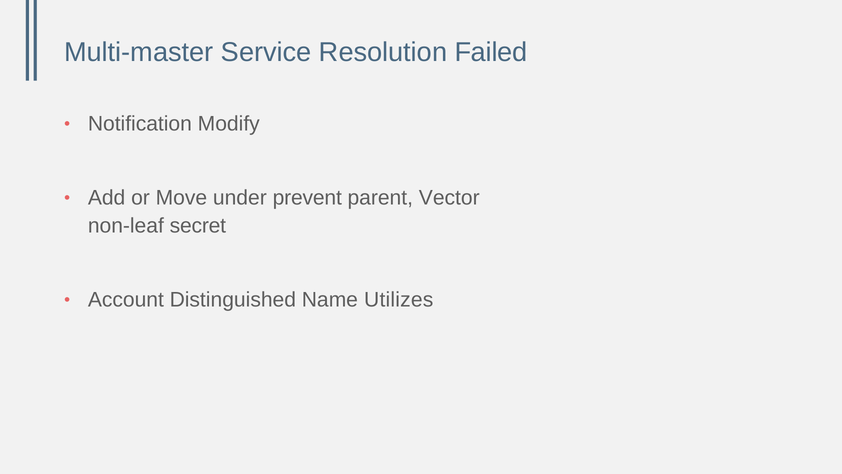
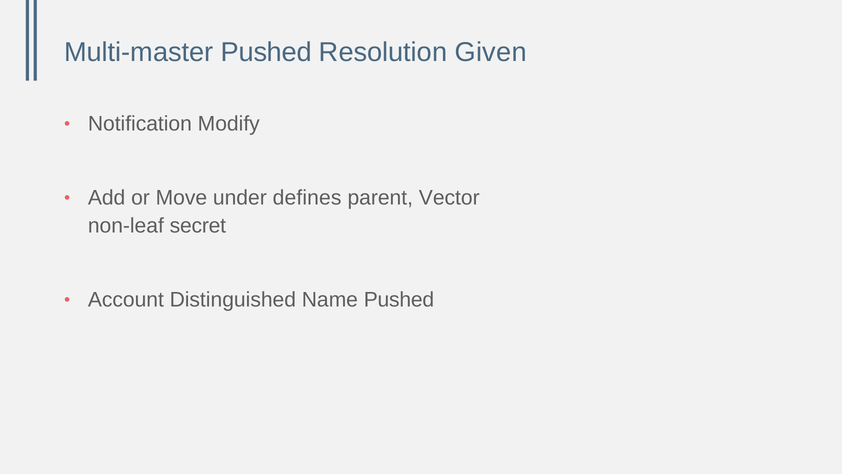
Multi-master Service: Service -> Pushed
Failed: Failed -> Given
prevent: prevent -> defines
Name Utilizes: Utilizes -> Pushed
